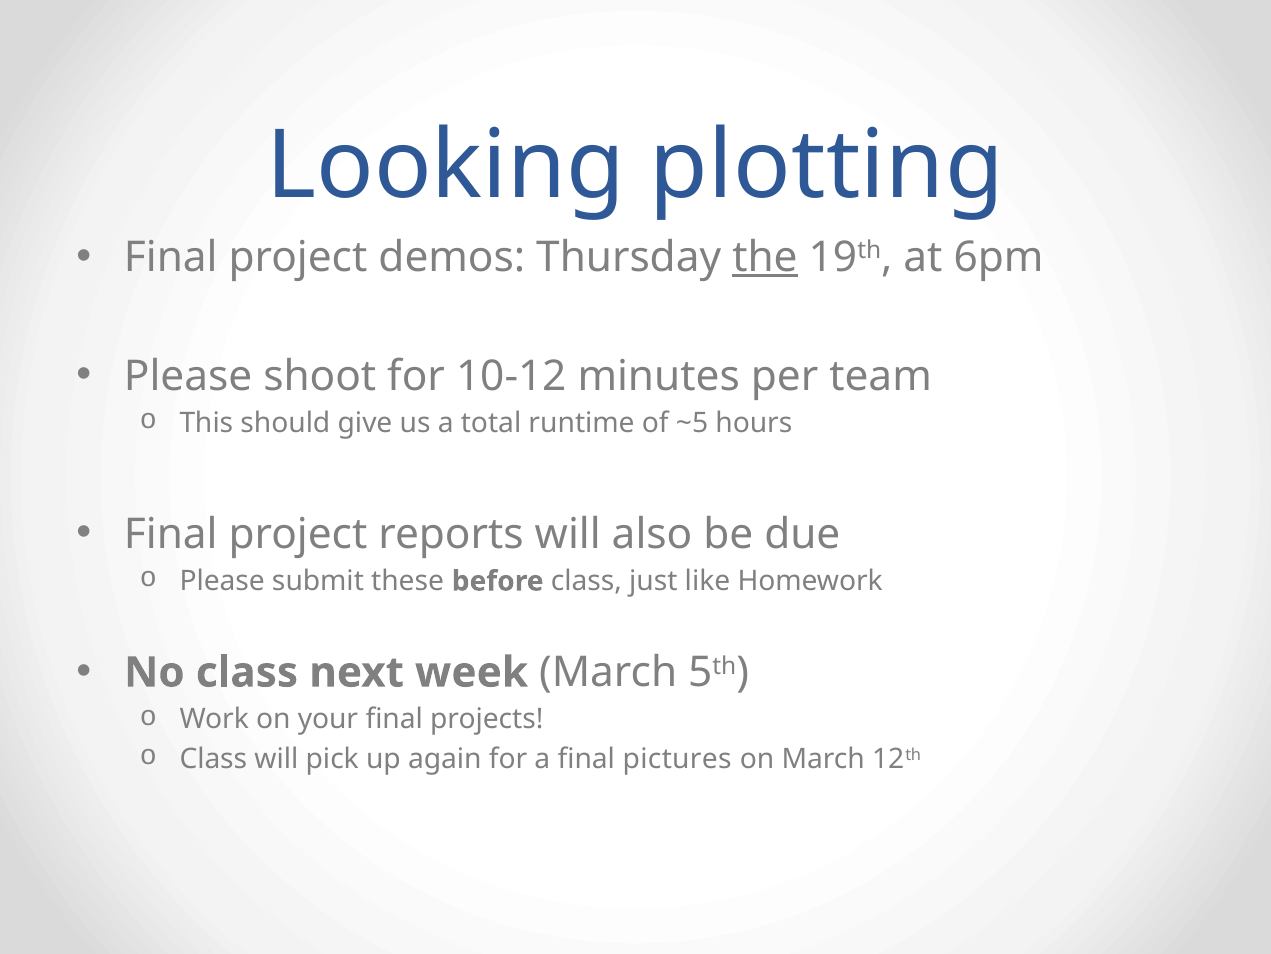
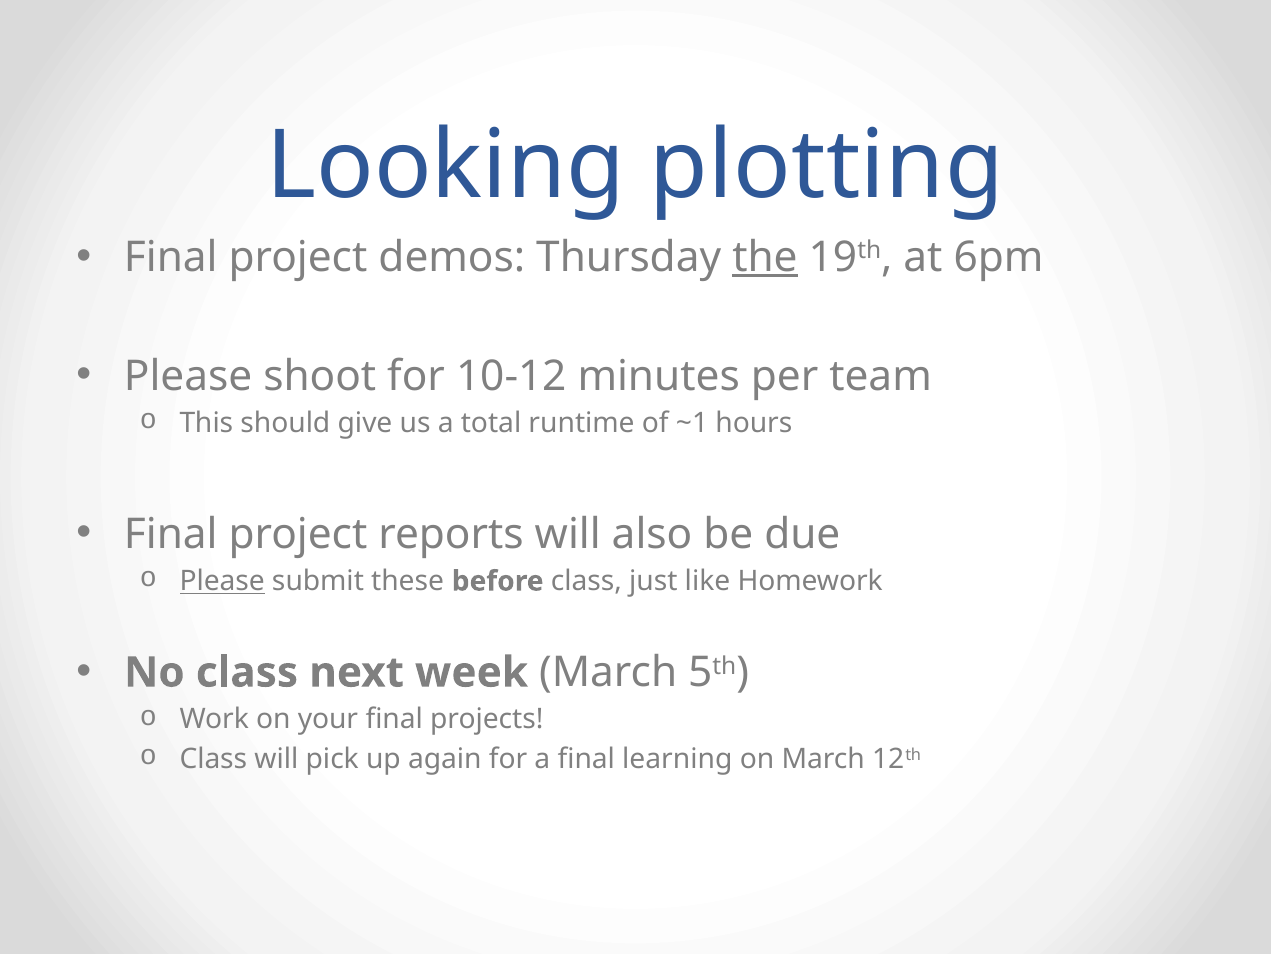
~5: ~5 -> ~1
Please at (222, 581) underline: none -> present
pictures: pictures -> learning
